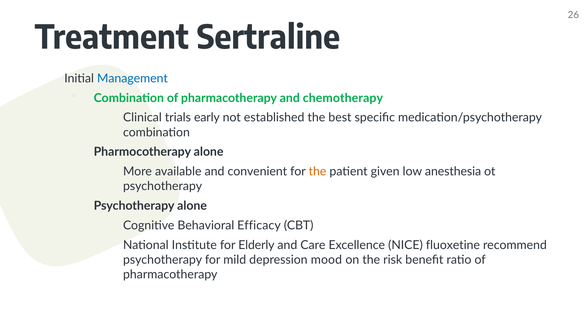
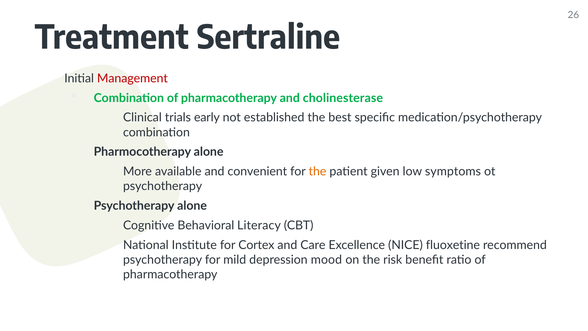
Management colour: blue -> red
chemotherapy: chemotherapy -> cholinesterase
anesthesia: anesthesia -> symptoms
Efficacy: Efficacy -> Literacy
Elderly: Elderly -> Cortex
